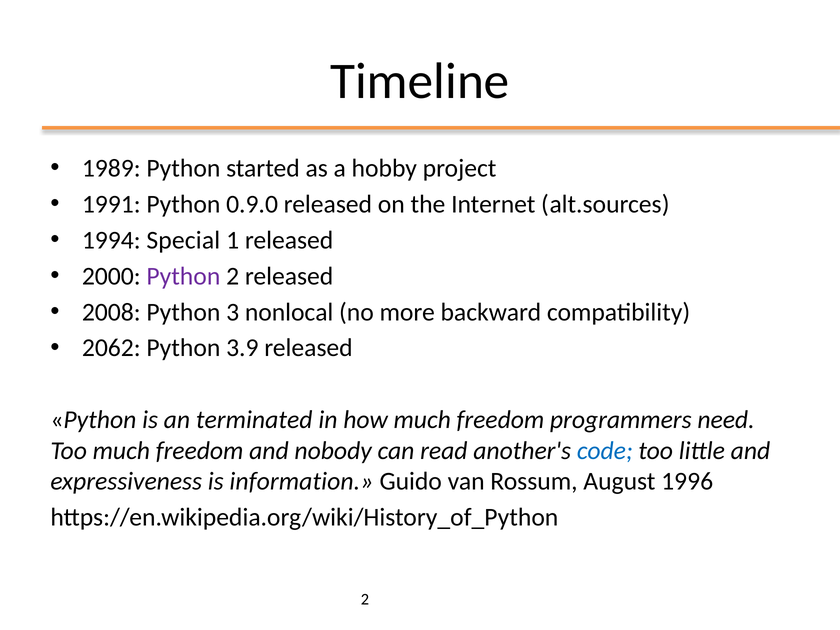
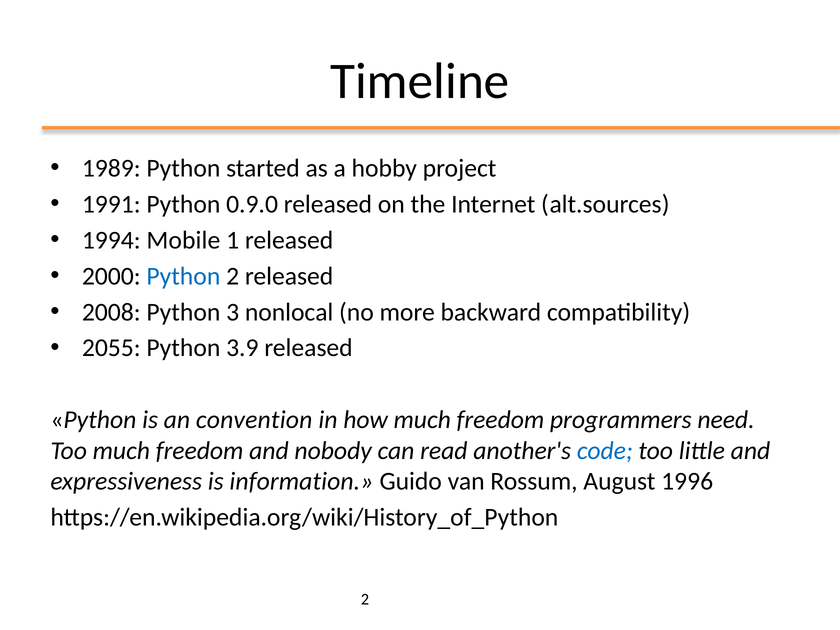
Special: Special -> Mobile
Python at (183, 276) colour: purple -> blue
2062: 2062 -> 2055
terminated: terminated -> convention
